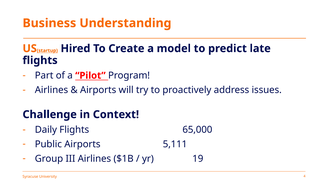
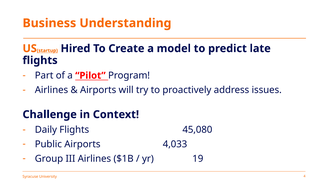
65,000: 65,000 -> 45,080
5,111: 5,111 -> 4,033
